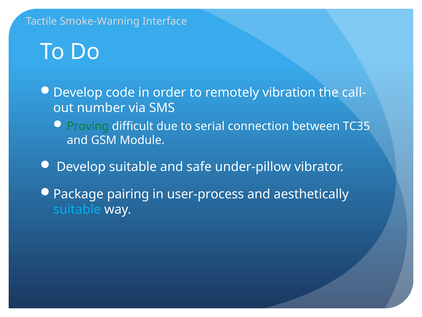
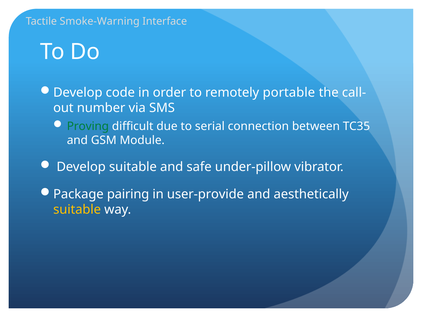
vibration: vibration -> portable
user-process: user-process -> user-provide
suitable at (77, 209) colour: light blue -> yellow
